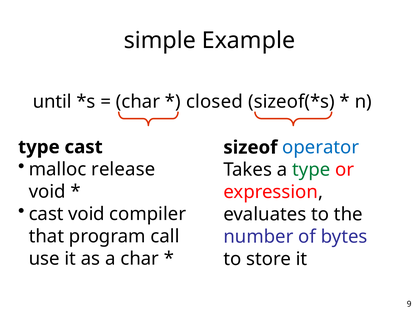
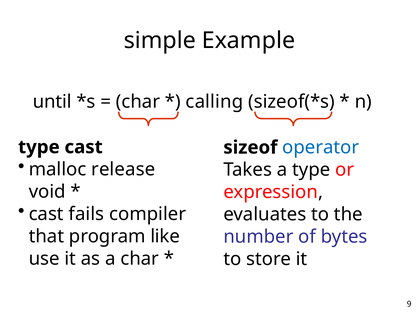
closed: closed -> calling
type at (311, 170) colour: green -> black
cast void: void -> fails
call: call -> like
